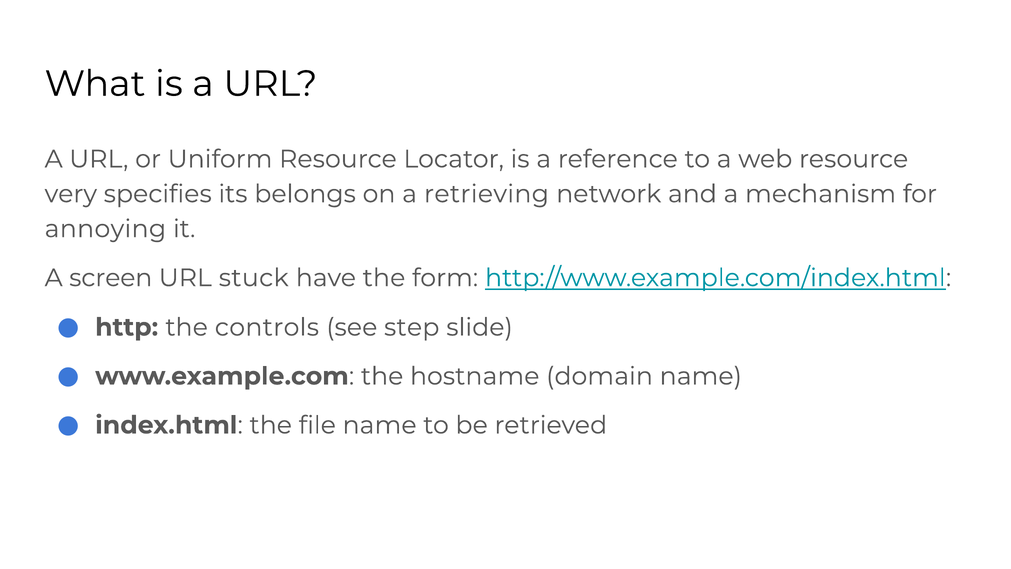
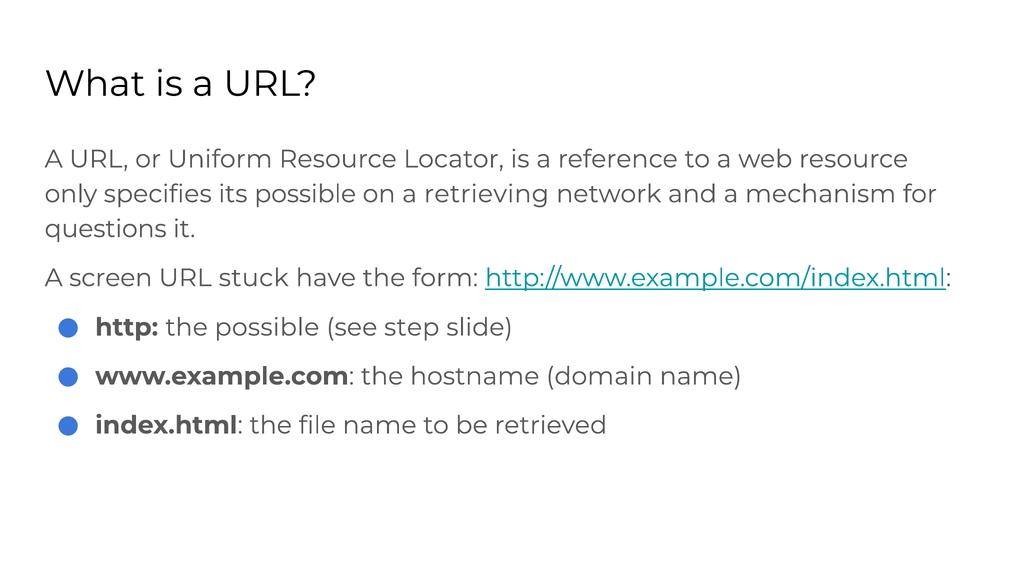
very: very -> only
its belongs: belongs -> possible
annoying: annoying -> questions
the controls: controls -> possible
